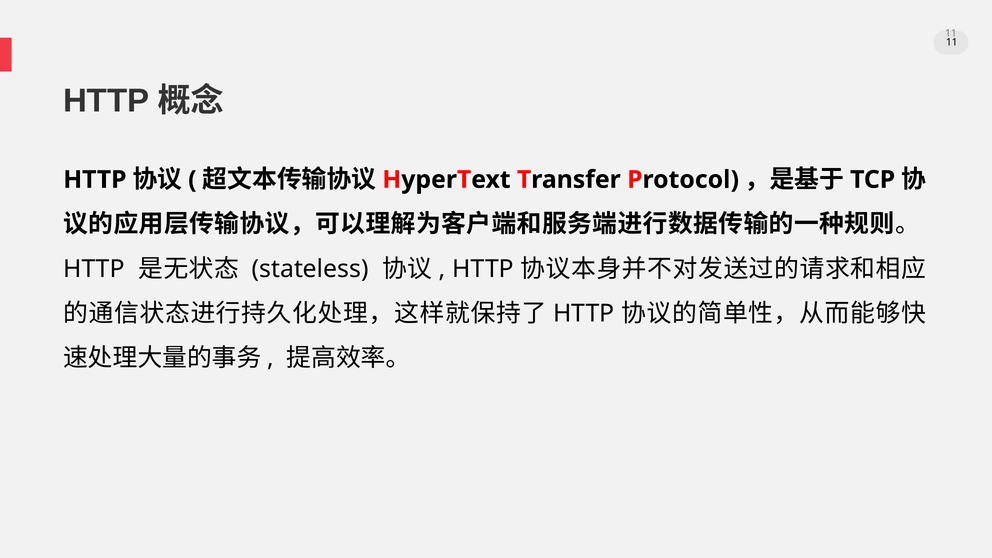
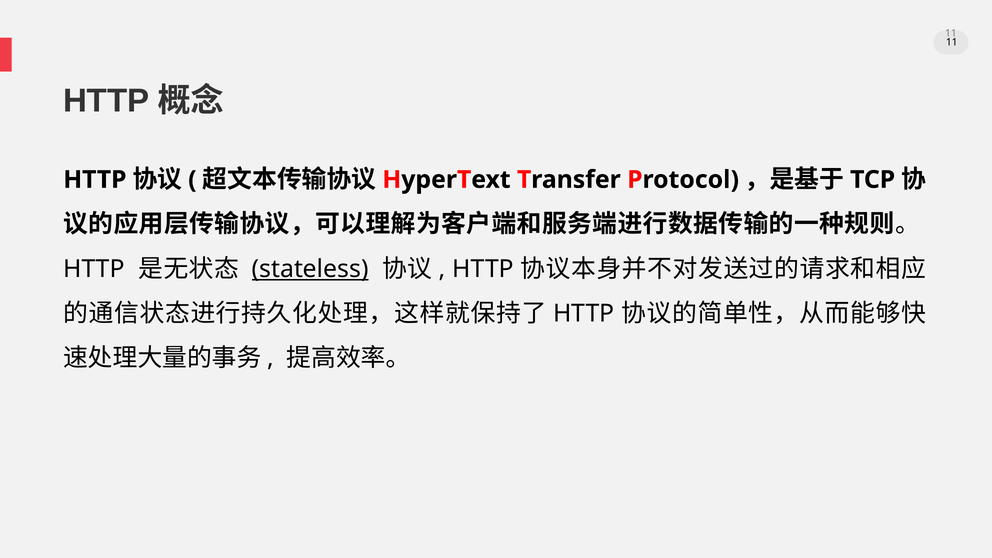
stateless underline: none -> present
